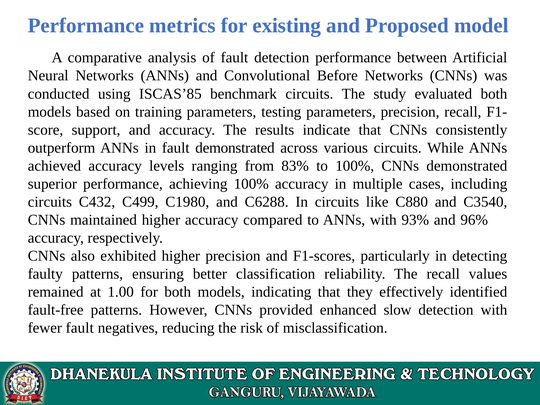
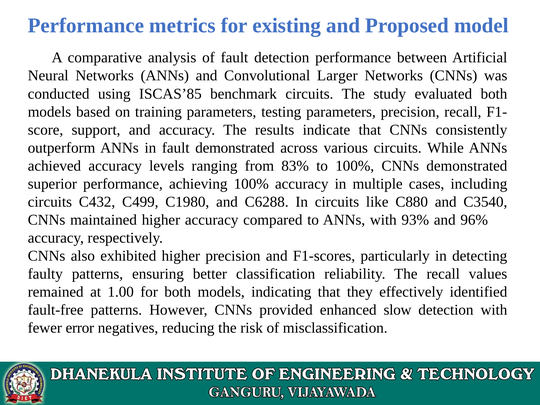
Before: Before -> Larger
fewer fault: fault -> error
